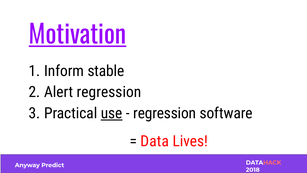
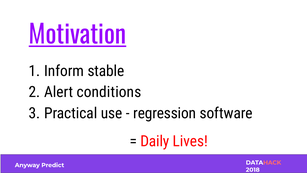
regression at (109, 92): regression -> conditions
use underline: present -> none
Data: Data -> Daily
